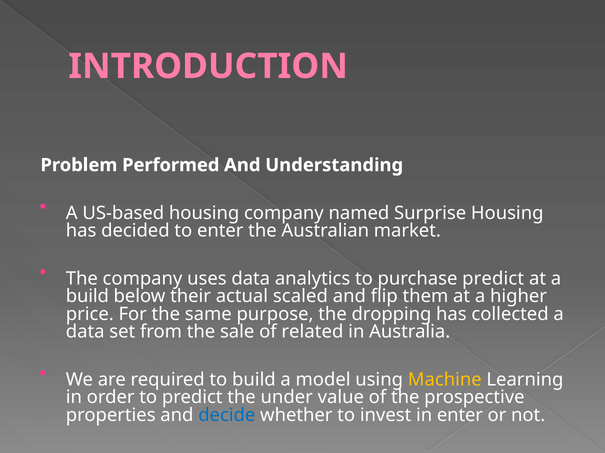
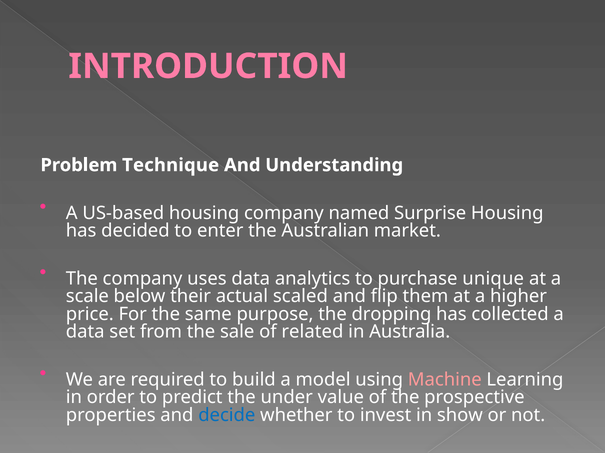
Performed: Performed -> Technique
purchase predict: predict -> unique
build at (87, 297): build -> scale
Machine colour: yellow -> pink
in enter: enter -> show
